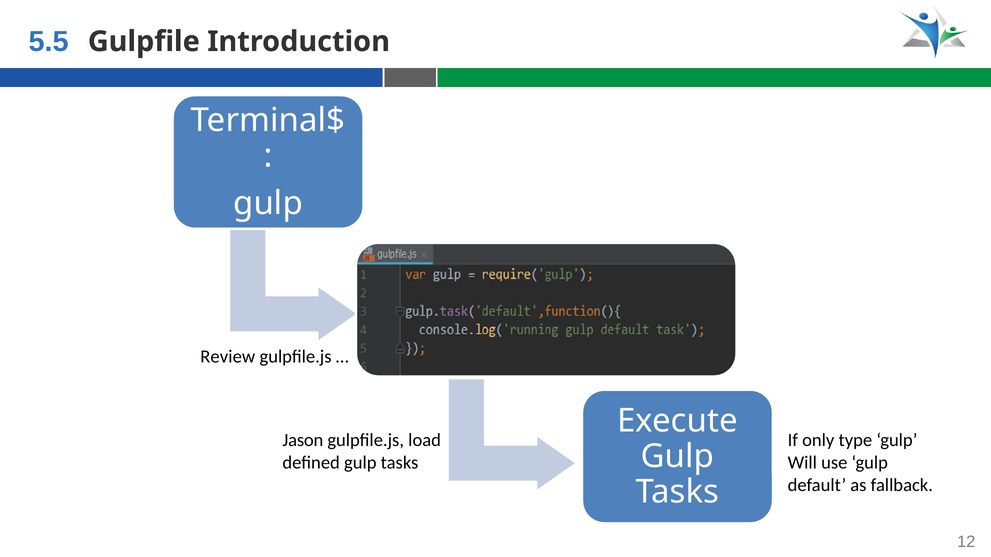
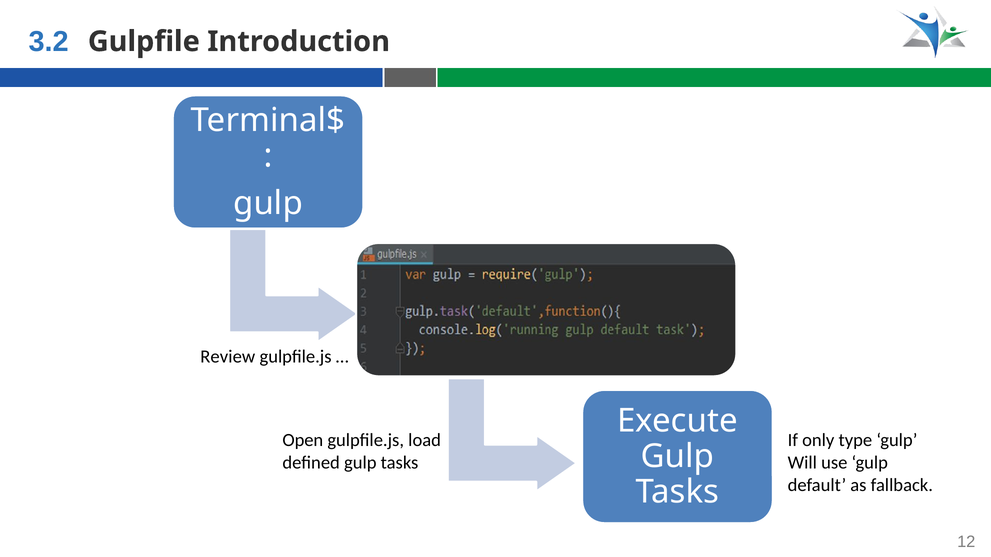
5.5: 5.5 -> 3.2
Jason: Jason -> Open
